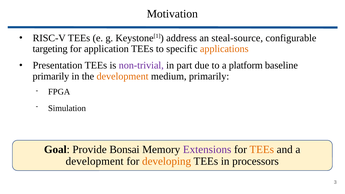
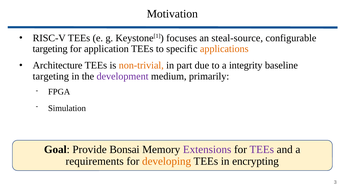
address: address -> focuses
Presentation: Presentation -> Architecture
non-trivial colour: purple -> orange
platform: platform -> integrity
primarily at (51, 76): primarily -> targeting
development at (123, 76) colour: orange -> purple
TEEs at (262, 149) colour: orange -> purple
development at (95, 161): development -> requirements
processors: processors -> encrypting
